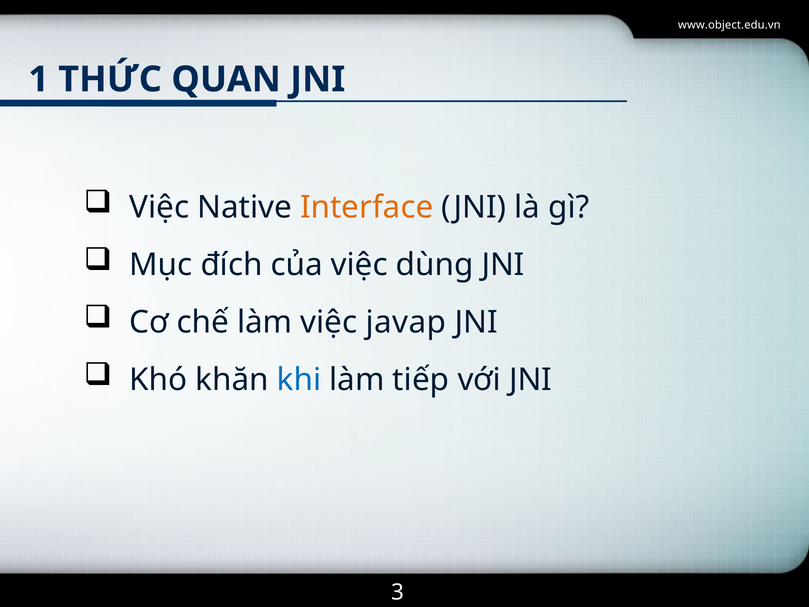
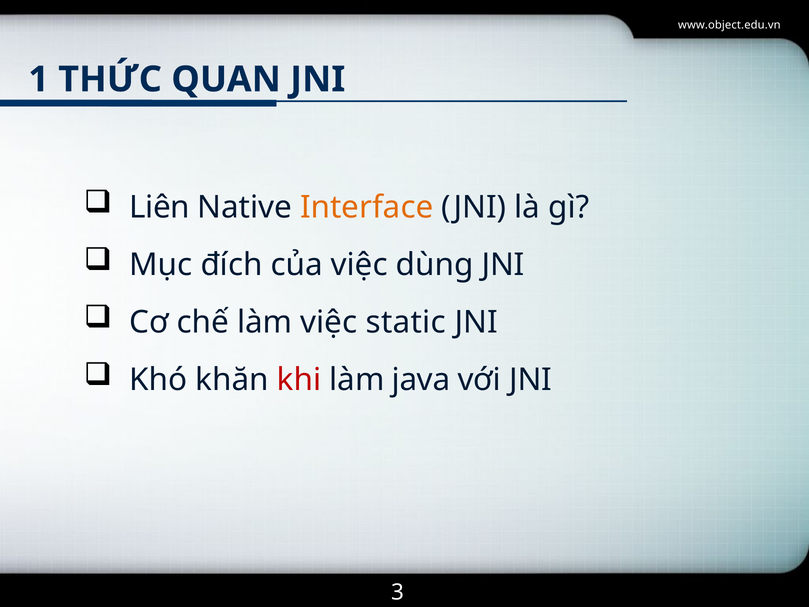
Việc at (159, 207): Việc -> Liên
javap: javap -> static
khi colour: blue -> red
tiếp: tiếp -> java
